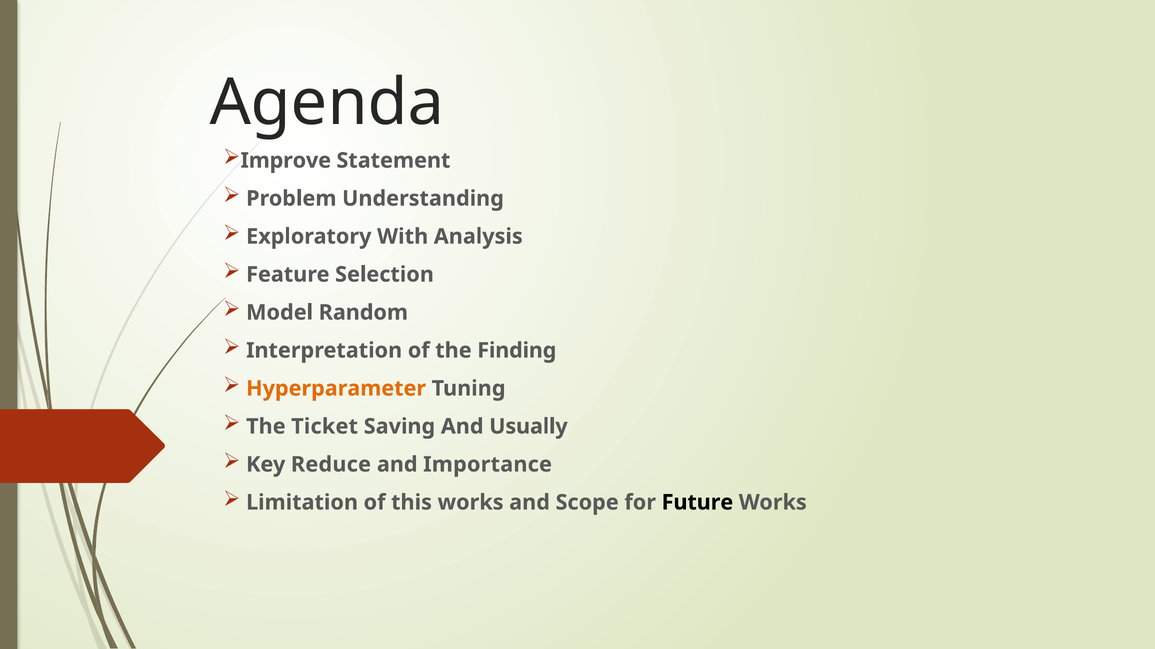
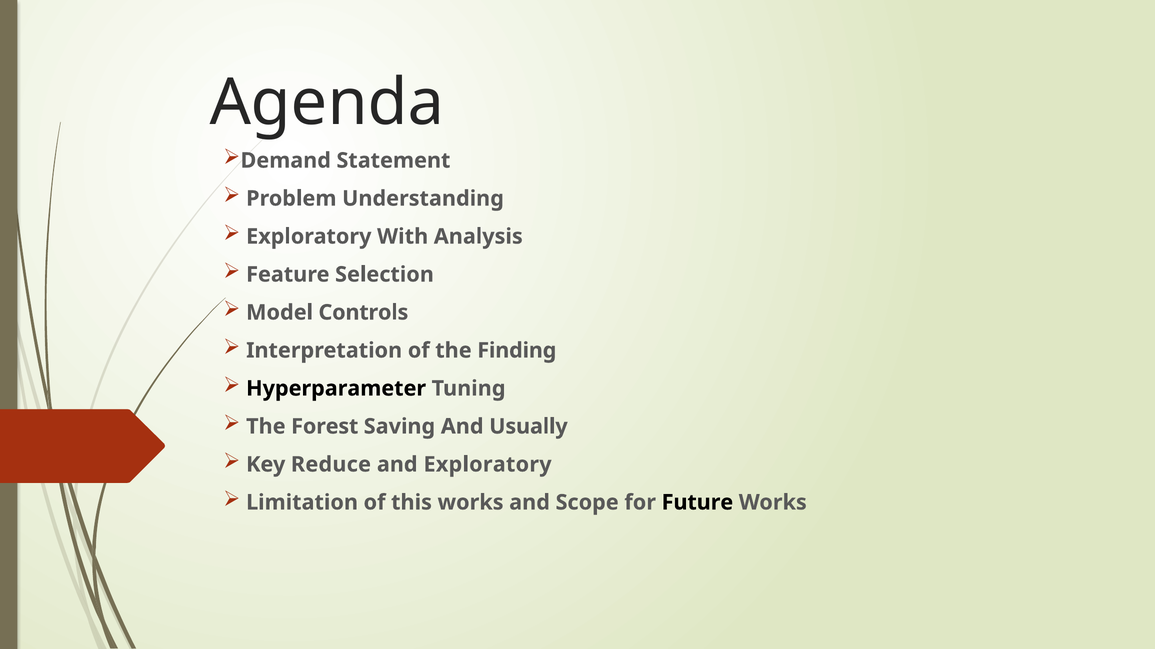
Improve: Improve -> Demand
Random: Random -> Controls
Hyperparameter colour: orange -> black
Ticket: Ticket -> Forest
and Importance: Importance -> Exploratory
